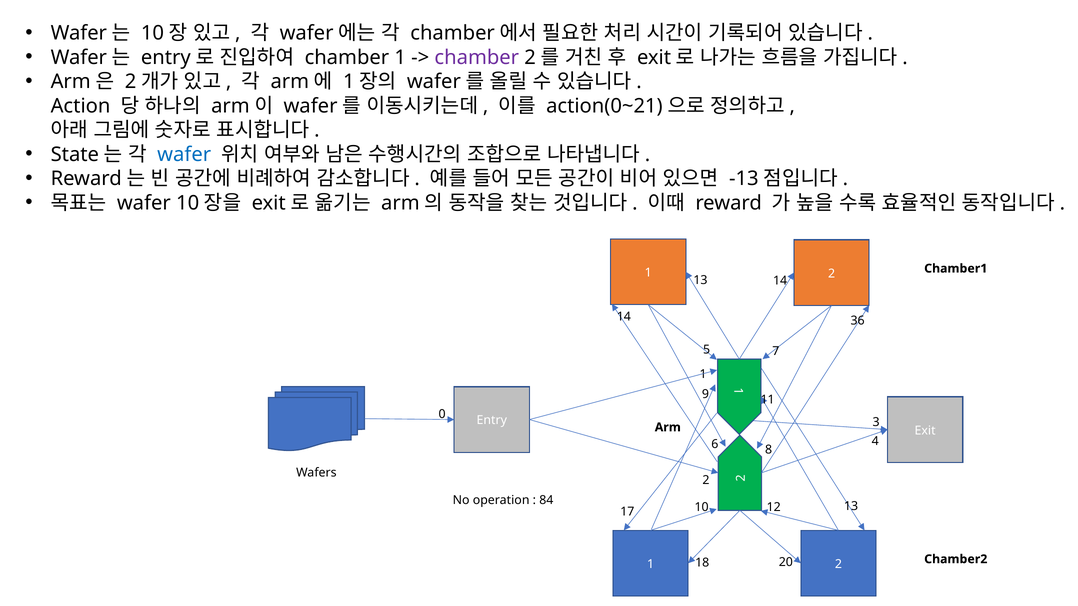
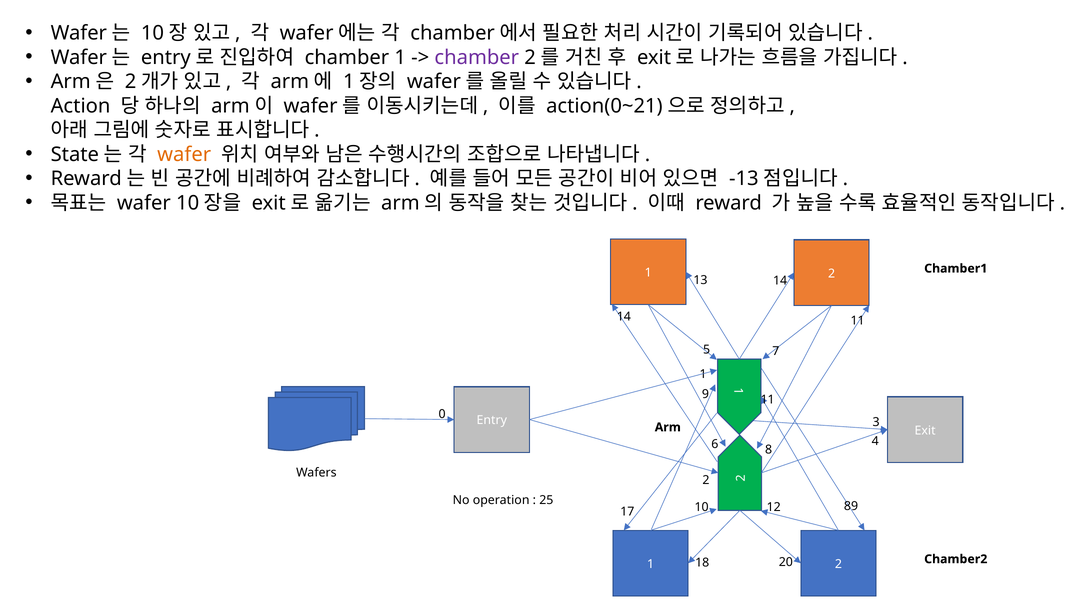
wafer at (184, 154) colour: blue -> orange
14 36: 36 -> 11
84: 84 -> 25
17 13: 13 -> 89
